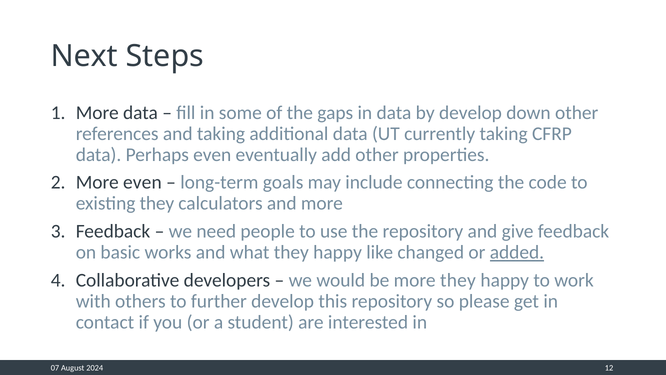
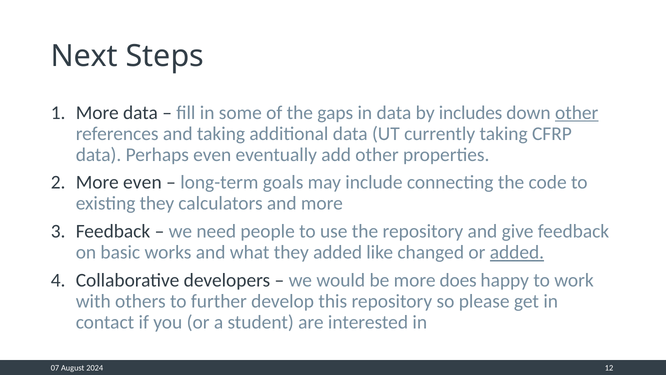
by develop: develop -> includes
other at (577, 113) underline: none -> present
what they happy: happy -> added
more they: they -> does
